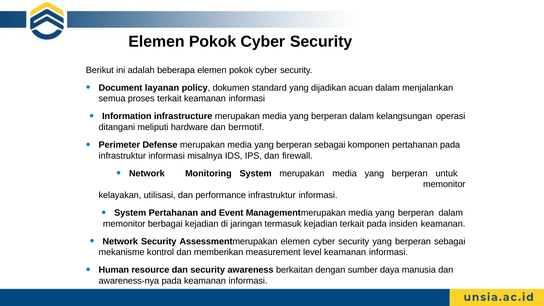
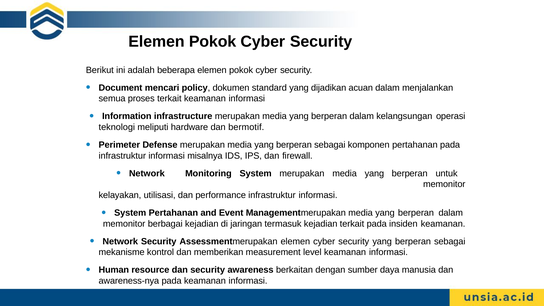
layanan: layanan -> mencari
ditangani: ditangani -> teknologi
